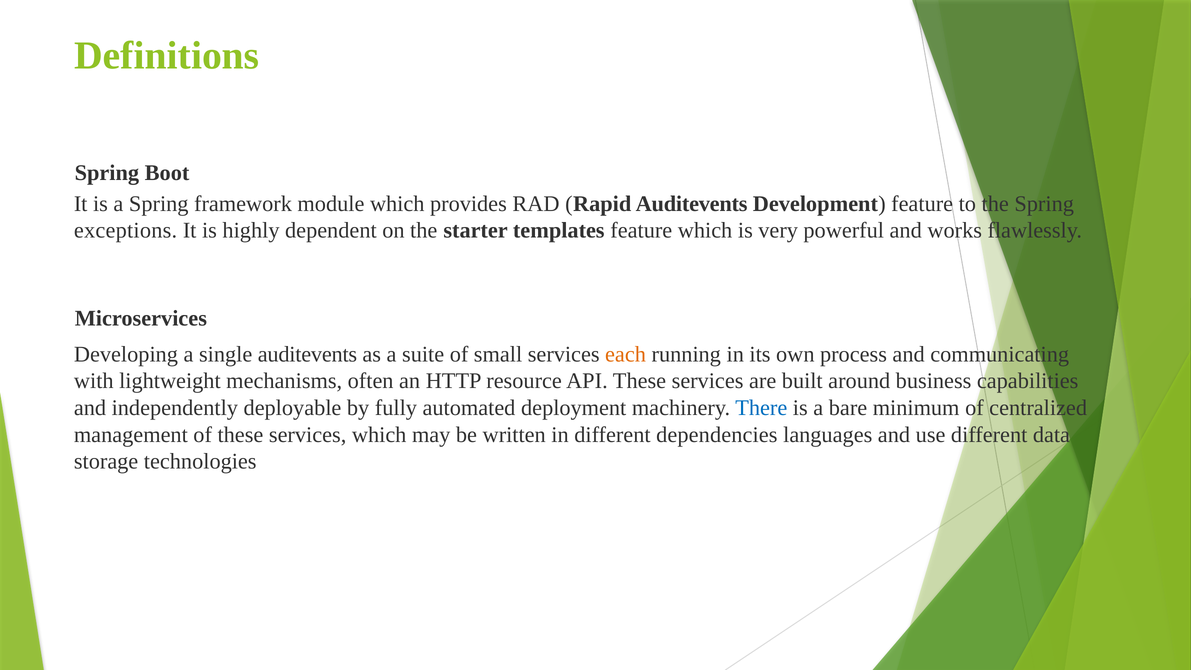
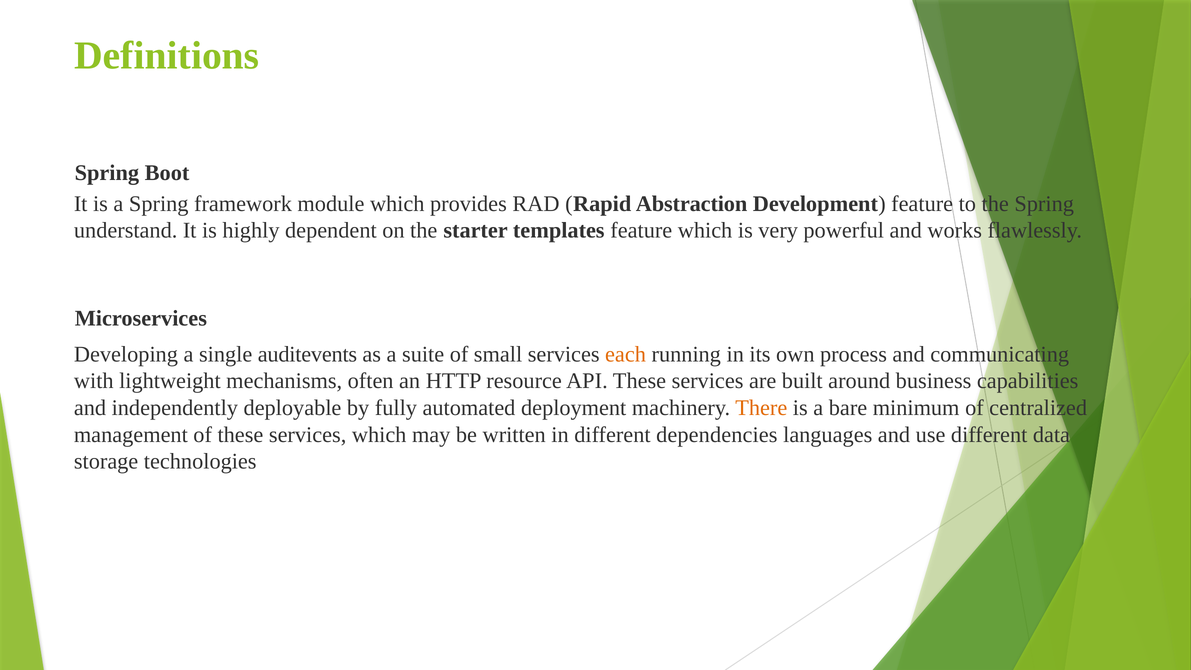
Rapid Auditevents: Auditevents -> Abstraction
exceptions: exceptions -> understand
There colour: blue -> orange
